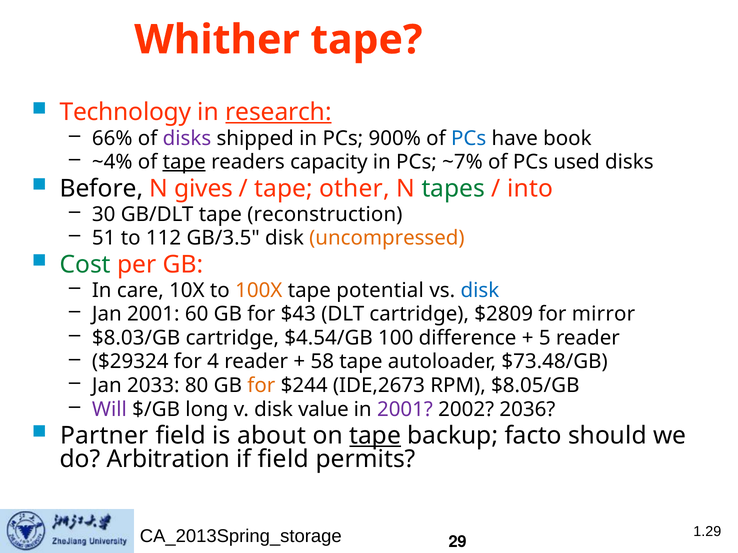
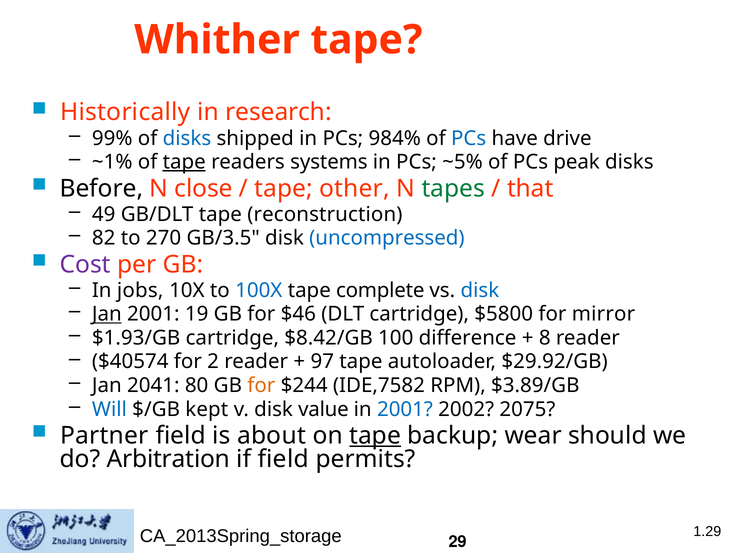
Technology: Technology -> Historically
research underline: present -> none
66%: 66% -> 99%
disks at (187, 138) colour: purple -> blue
900%: 900% -> 984%
book: book -> drive
~4%: ~4% -> ~1%
capacity: capacity -> systems
~7%: ~7% -> ~5%
used: used -> peak
gives: gives -> close
into: into -> that
30: 30 -> 49
51: 51 -> 82
112: 112 -> 270
uncompressed colour: orange -> blue
Cost colour: green -> purple
care: care -> jobs
100X colour: orange -> blue
potential: potential -> complete
Jan at (107, 314) underline: none -> present
60: 60 -> 19
$43: $43 -> $46
$2809: $2809 -> $5800
$8.03/GB: $8.03/GB -> $1.93/GB
$4.54/GB: $4.54/GB -> $8.42/GB
5: 5 -> 8
$29324: $29324 -> $40574
4: 4 -> 2
58: 58 -> 97
$73.48/GB: $73.48/GB -> $29.92/GB
2033: 2033 -> 2041
IDE,2673: IDE,2673 -> IDE,7582
$8.05/GB: $8.05/GB -> $3.89/GB
Will colour: purple -> blue
long: long -> kept
2001 at (405, 410) colour: purple -> blue
2036: 2036 -> 2075
facto: facto -> wear
